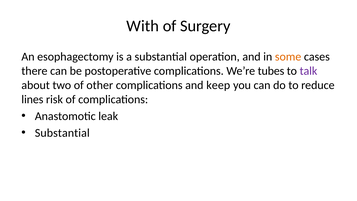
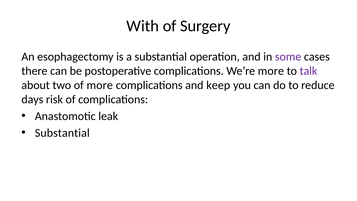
some colour: orange -> purple
We’re tubes: tubes -> more
of other: other -> more
lines: lines -> days
